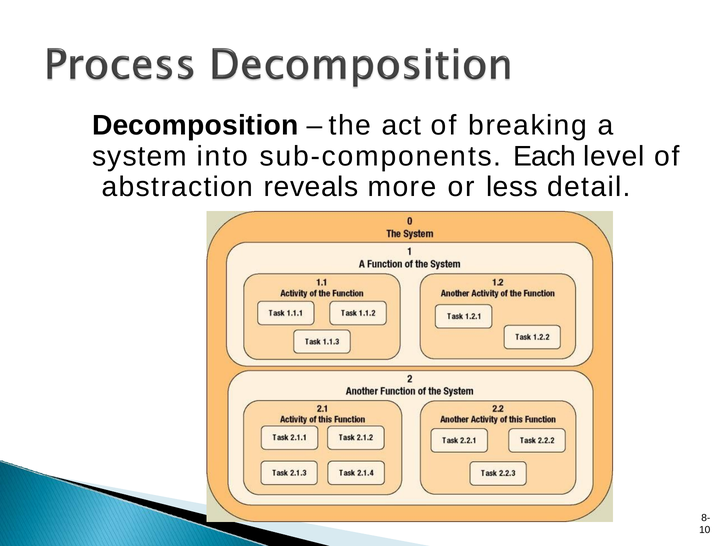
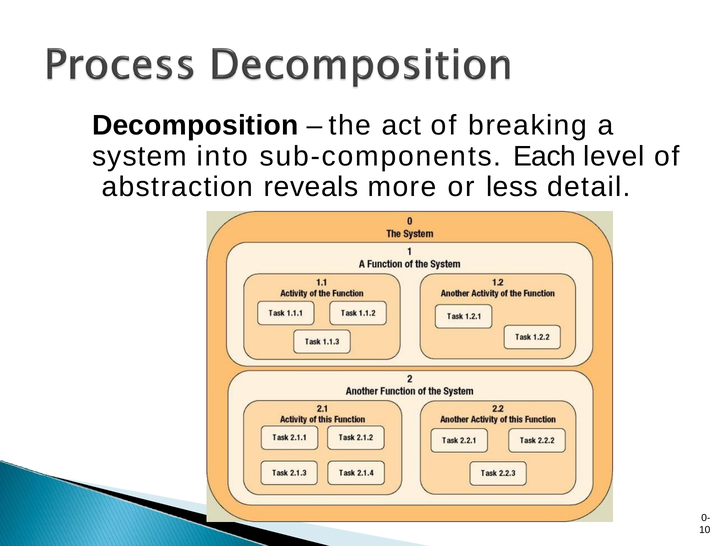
8-: 8- -> 0-
